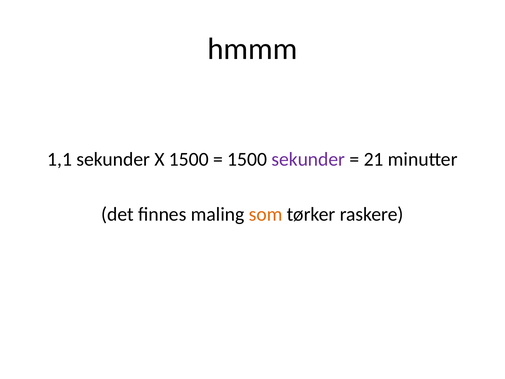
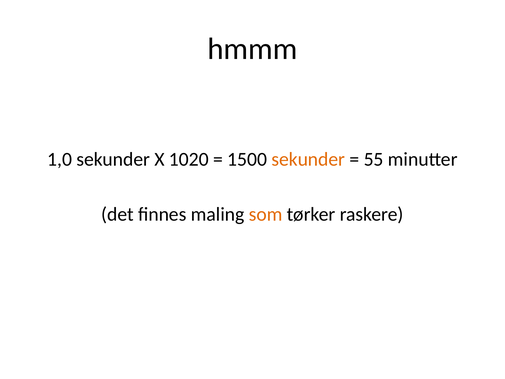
1,1: 1,1 -> 1,0
X 1500: 1500 -> 1020
sekunder at (308, 159) colour: purple -> orange
21: 21 -> 55
